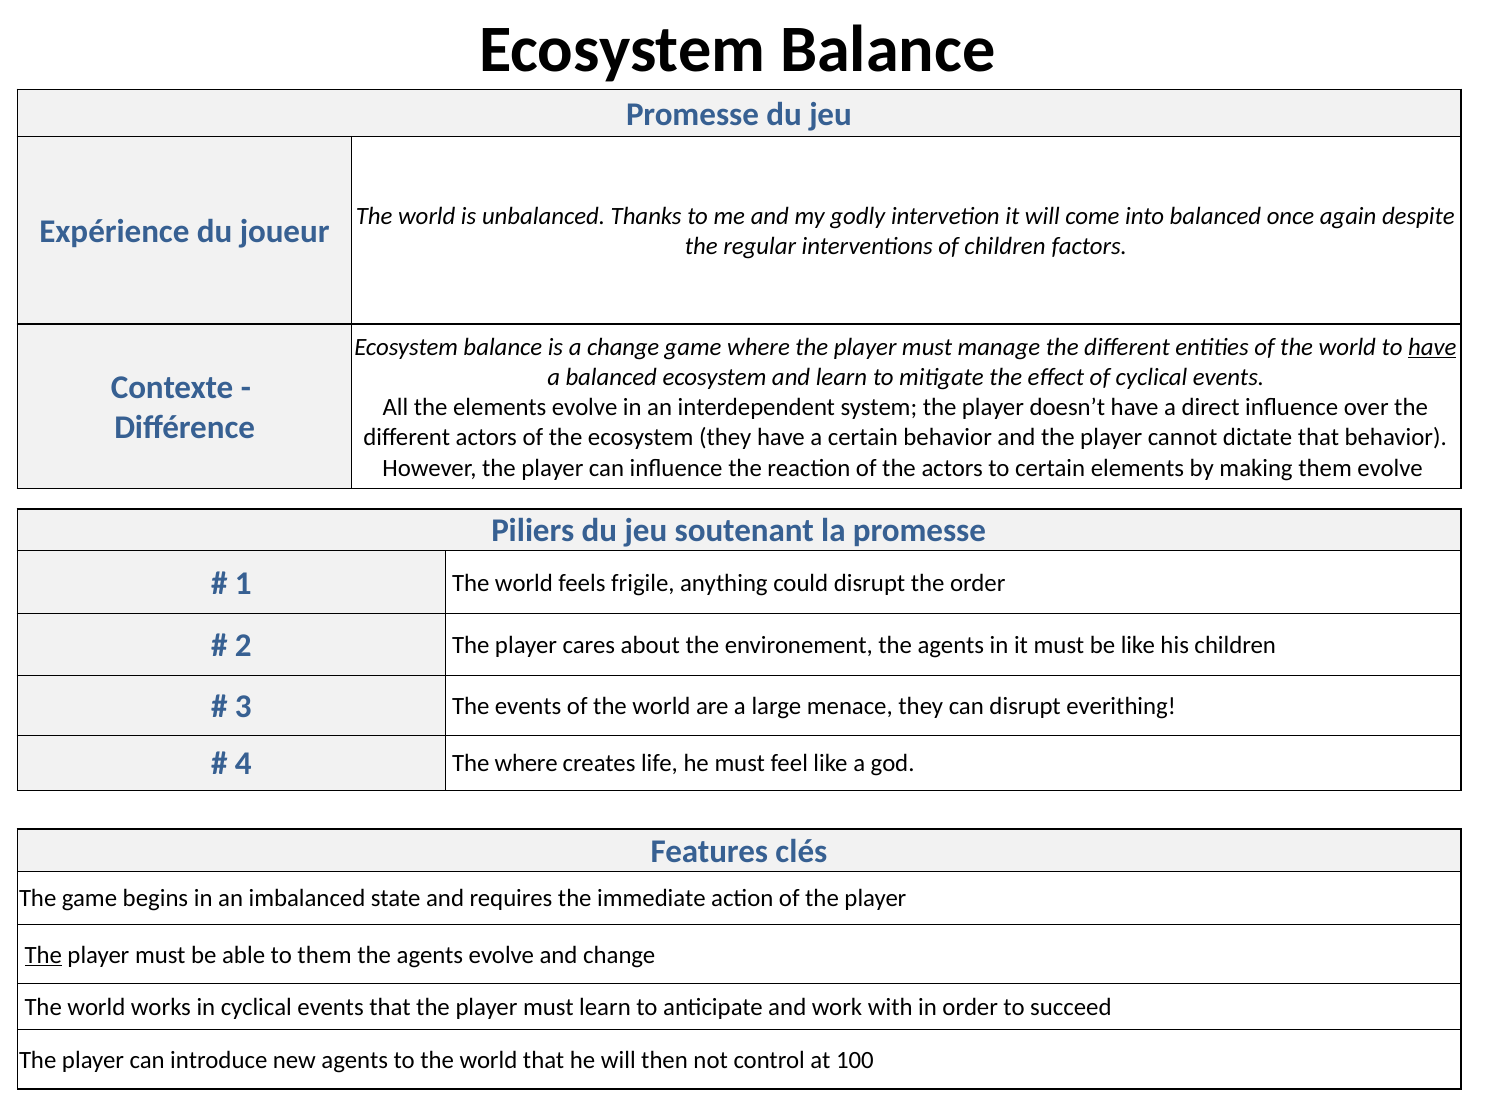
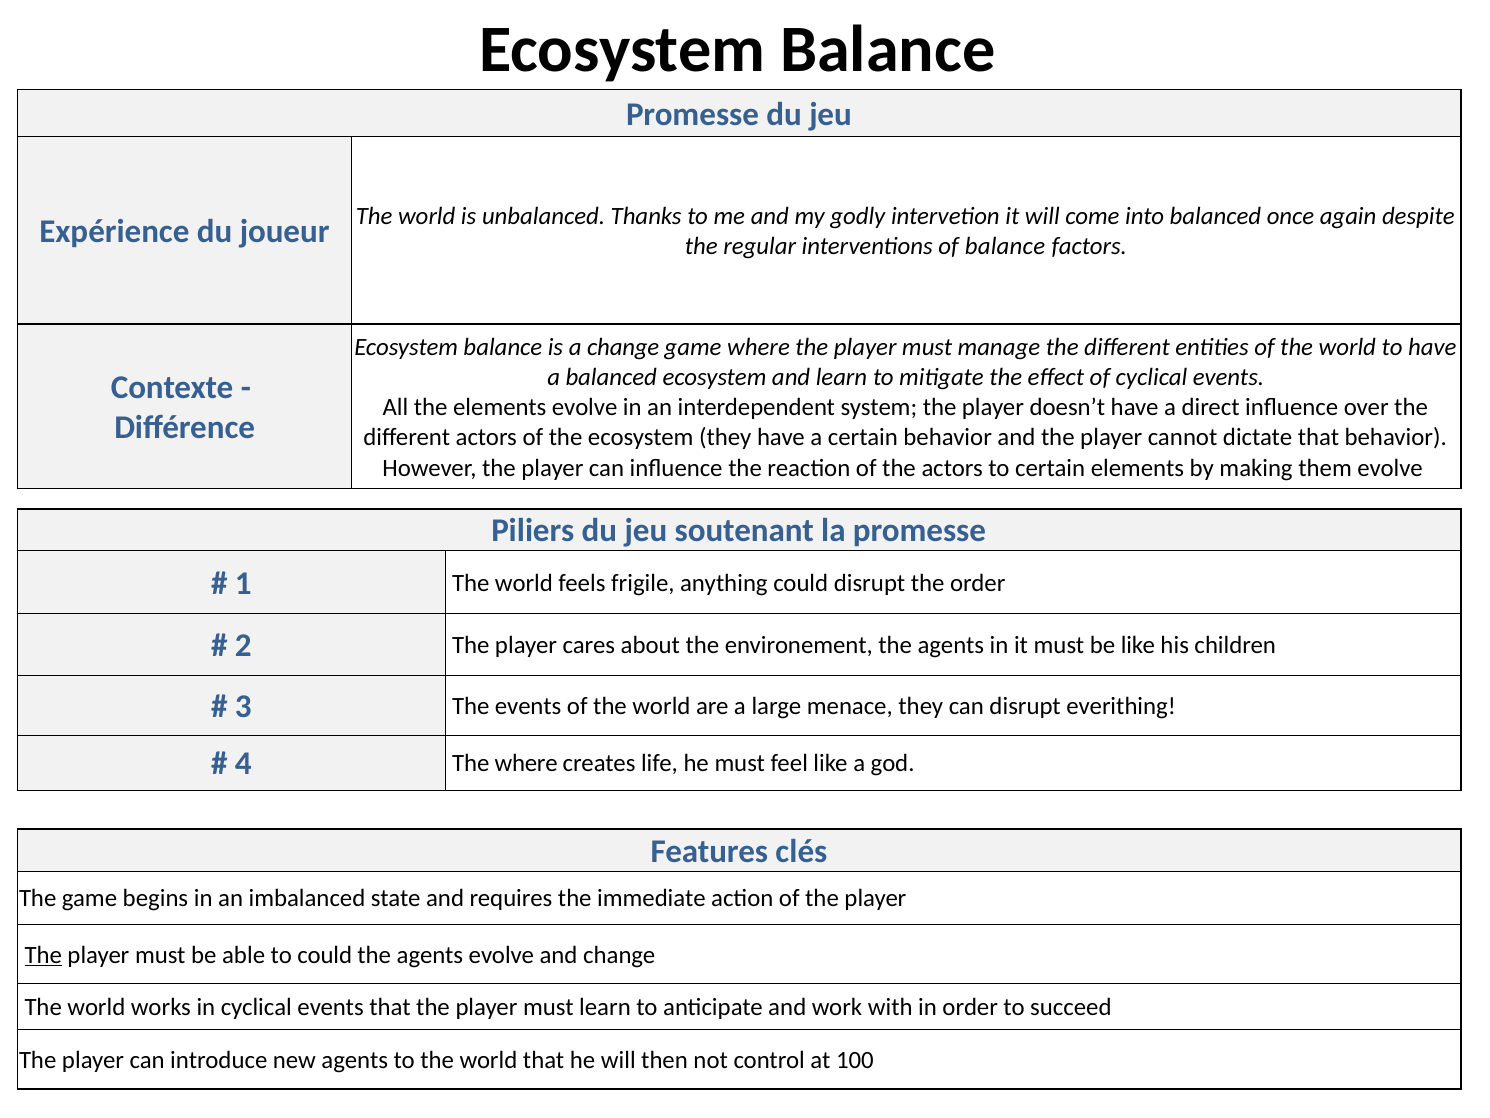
of children: children -> balance
have at (1432, 347) underline: present -> none
to them: them -> could
